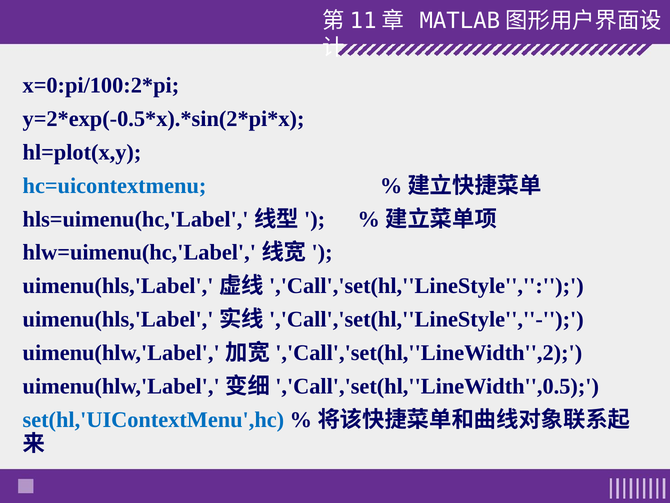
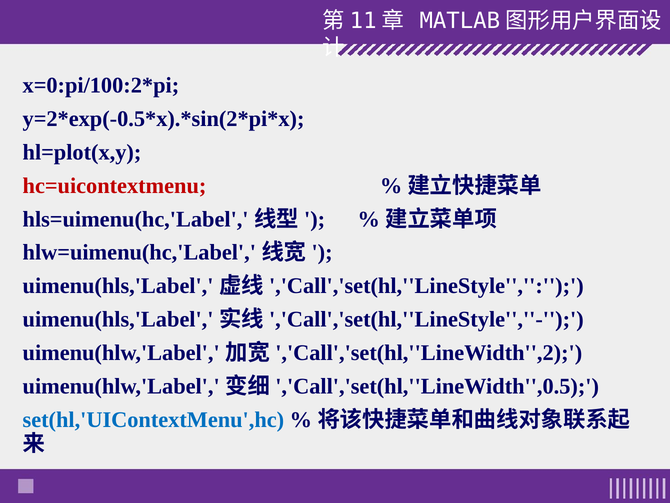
hc=uicontextmenu colour: blue -> red
